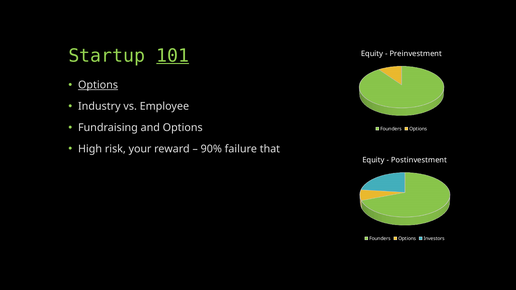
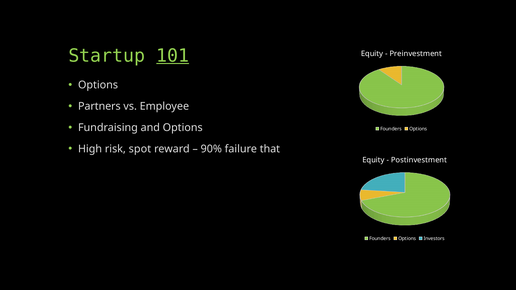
Options at (98, 85) underline: present -> none
Industry: Industry -> Partners
your: your -> spot
